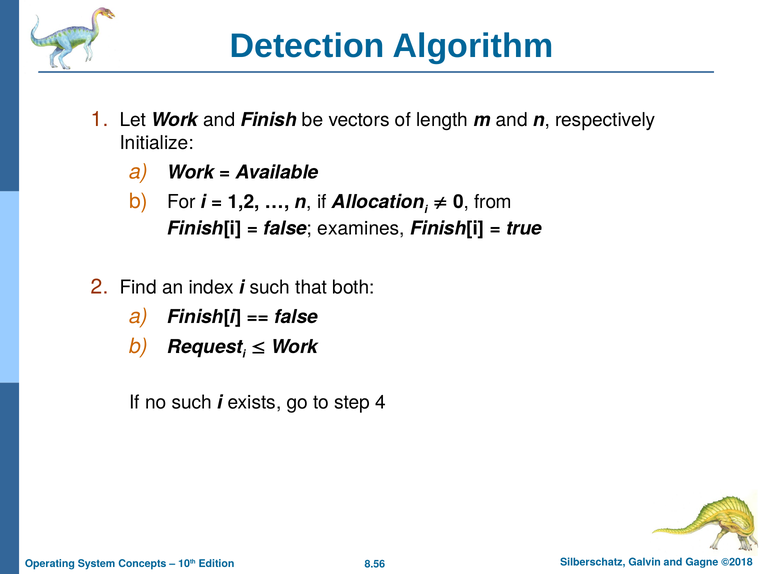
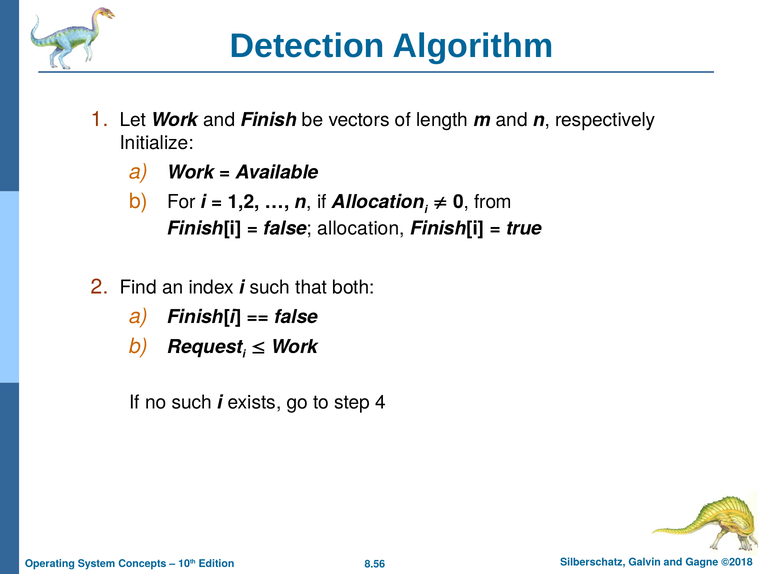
false examines: examines -> allocation
